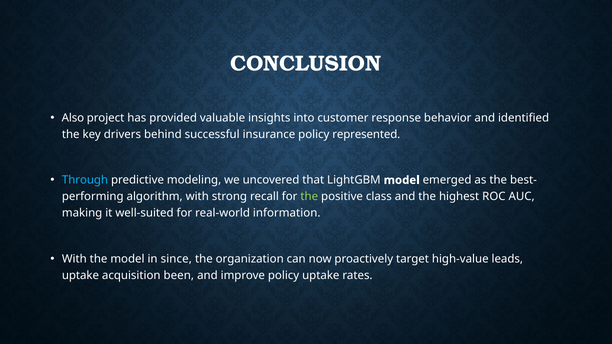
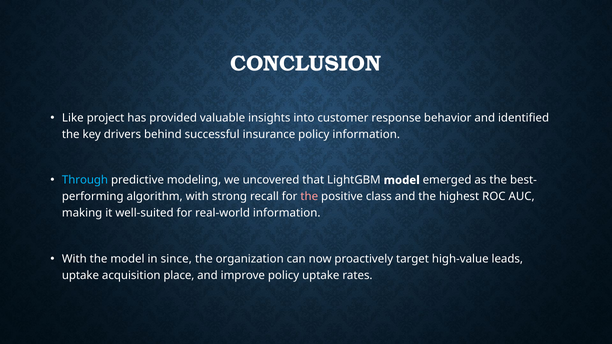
Also: Also -> Like
policy represented: represented -> information
the at (309, 197) colour: light green -> pink
been: been -> place
